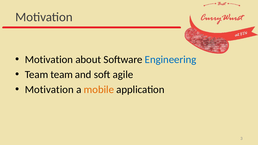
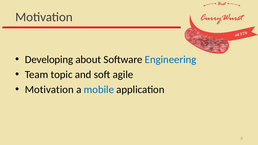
Motivation at (49, 60): Motivation -> Developing
Team team: team -> topic
mobile colour: orange -> blue
